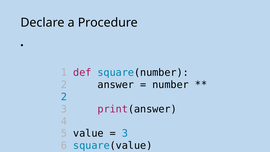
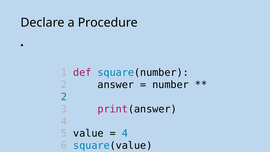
3 at (125, 133): 3 -> 4
